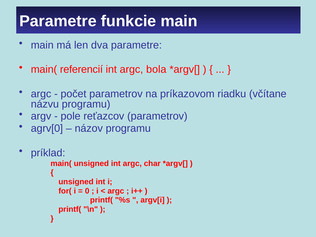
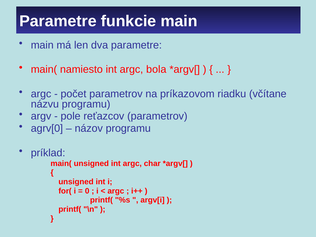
referencií: referencií -> namiesto
